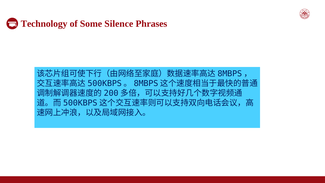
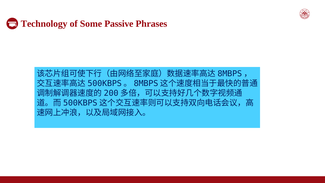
Silence: Silence -> Passive
